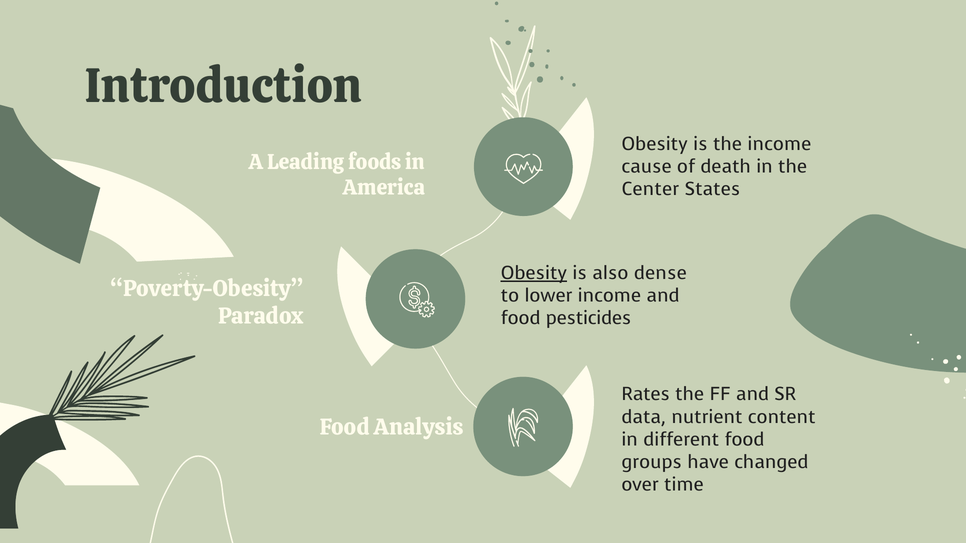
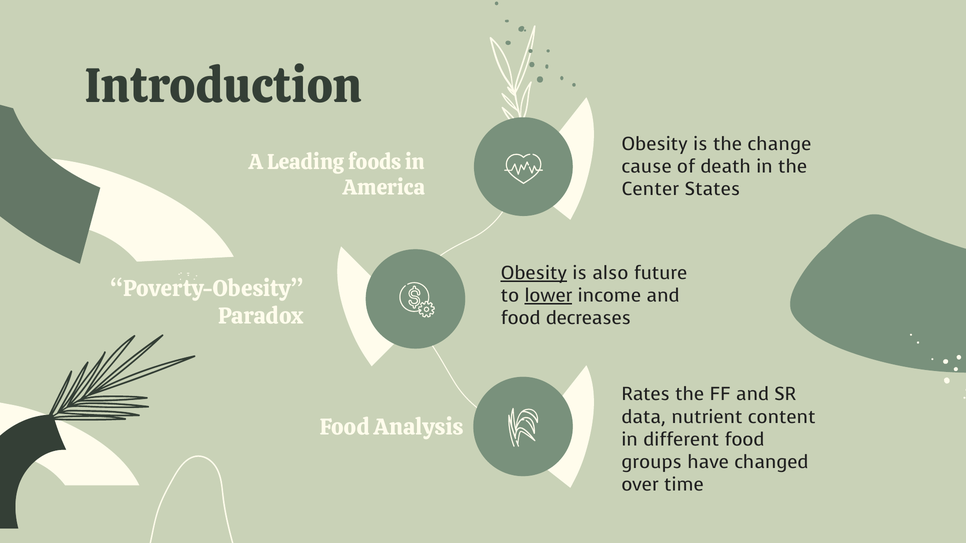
the income: income -> change
dense: dense -> future
lower underline: none -> present
pesticides: pesticides -> decreases
